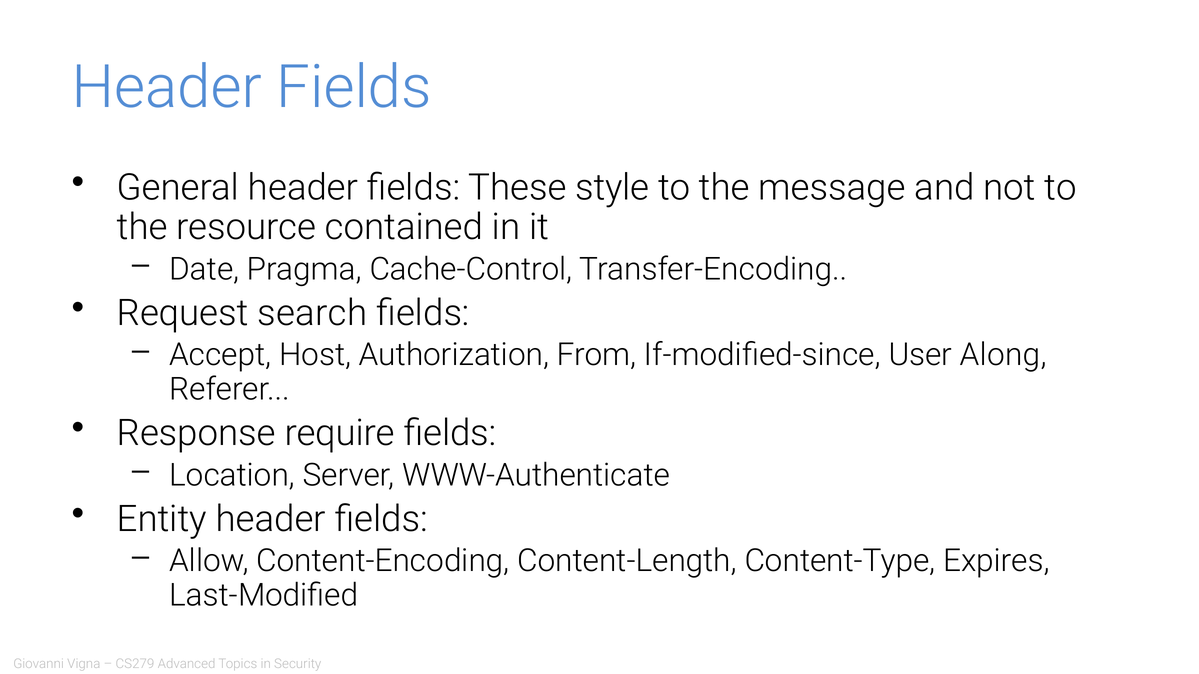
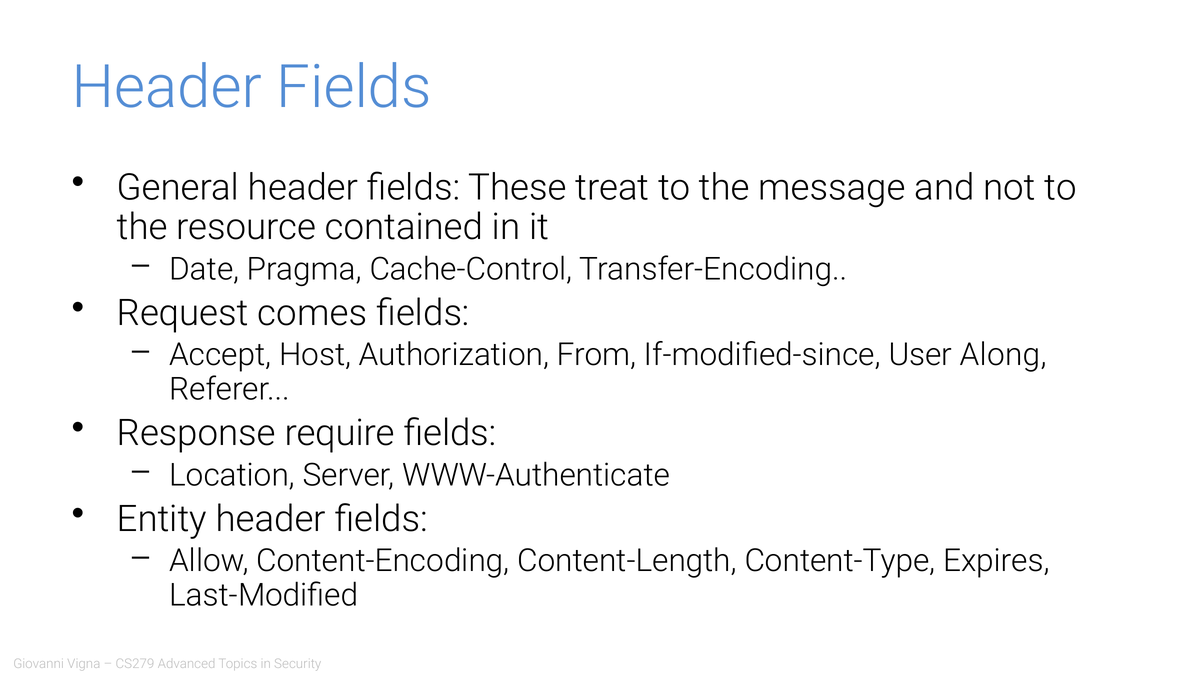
style: style -> treat
search: search -> comes
